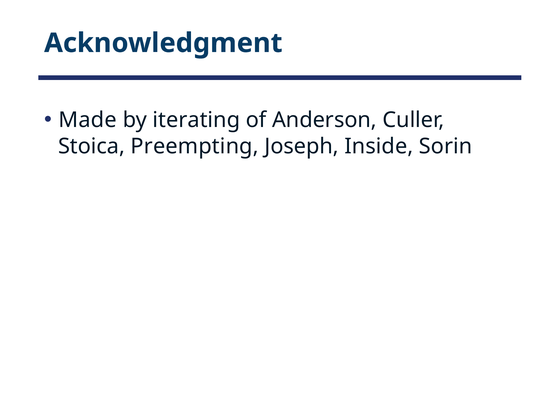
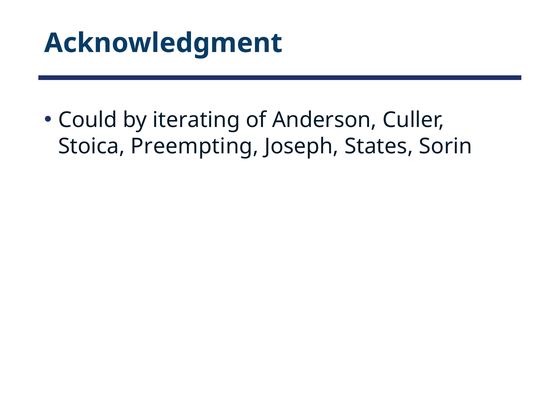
Made: Made -> Could
Inside: Inside -> States
